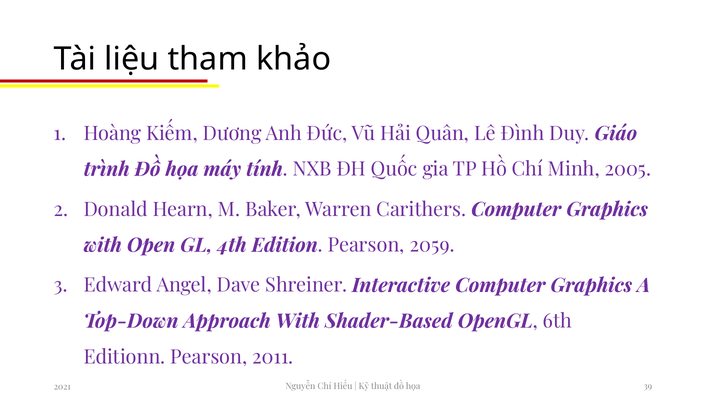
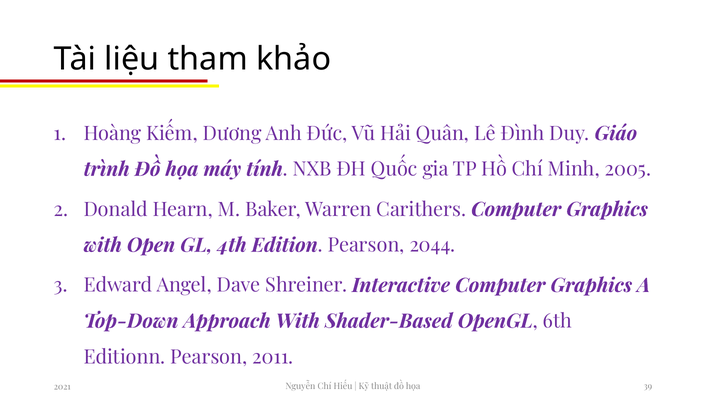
2059: 2059 -> 2044
